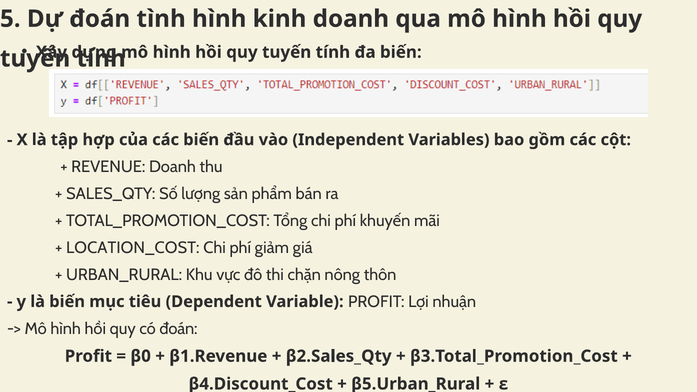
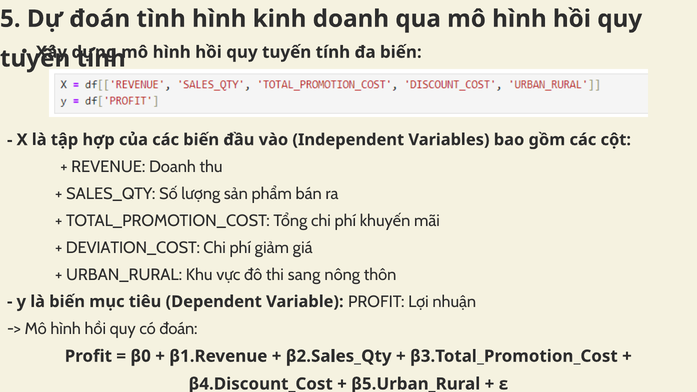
LOCATION_COST: LOCATION_COST -> DEVIATION_COST
chặn: chặn -> sang
